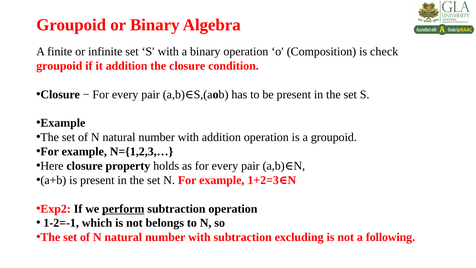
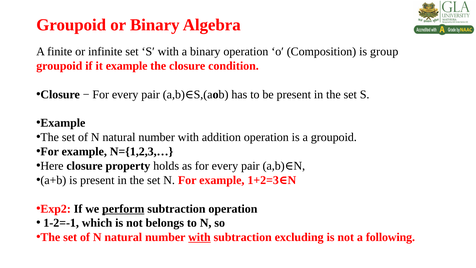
check: check -> group
it addition: addition -> example
with at (199, 237) underline: none -> present
